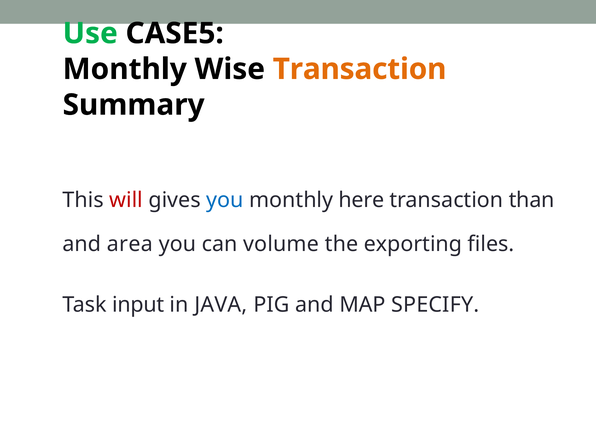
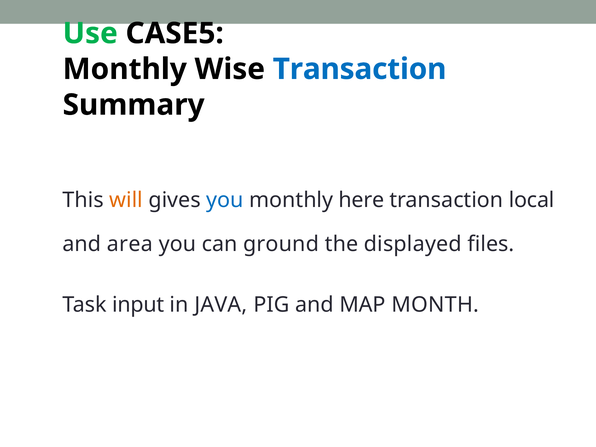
Transaction at (360, 69) colour: orange -> blue
will colour: red -> orange
than: than -> local
volume: volume -> ground
exporting: exporting -> displayed
SPECIFY: SPECIFY -> MONTH
